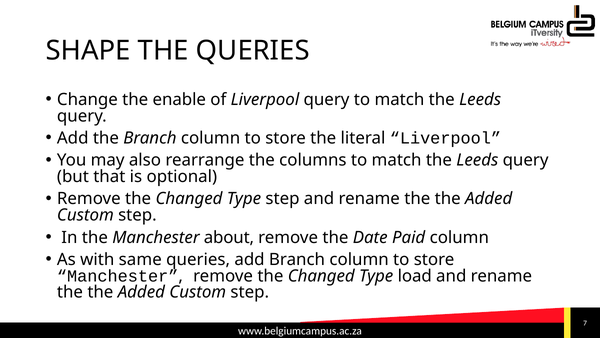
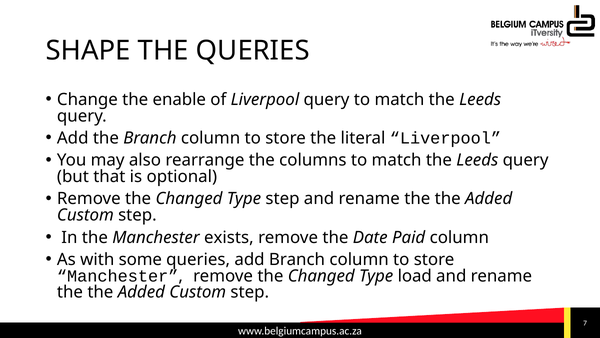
about: about -> exists
same: same -> some
